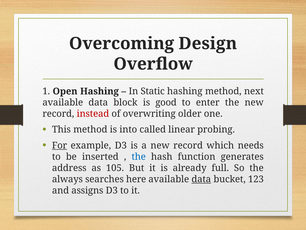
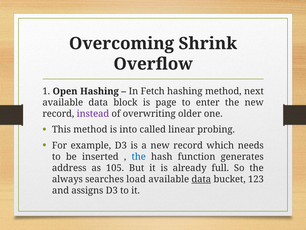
Design: Design -> Shrink
Static: Static -> Fetch
good: good -> page
instead colour: red -> purple
For underline: present -> none
here: here -> load
